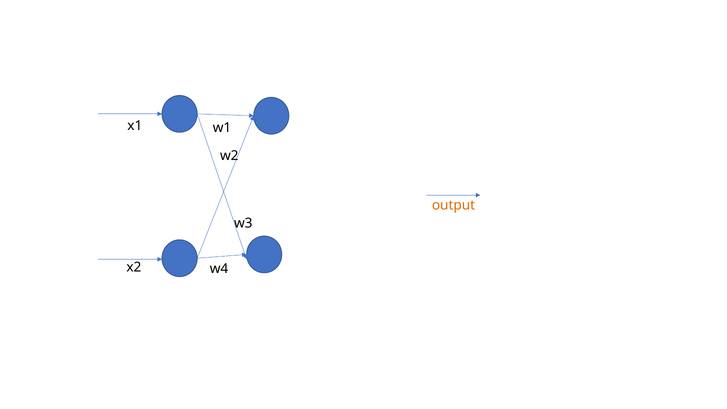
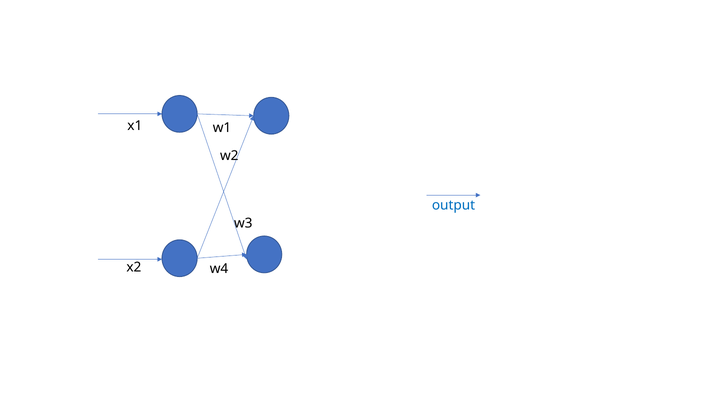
output colour: orange -> blue
